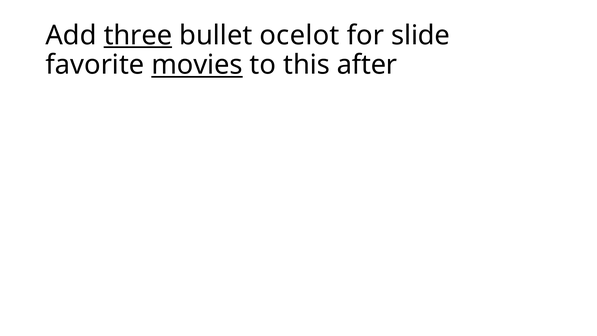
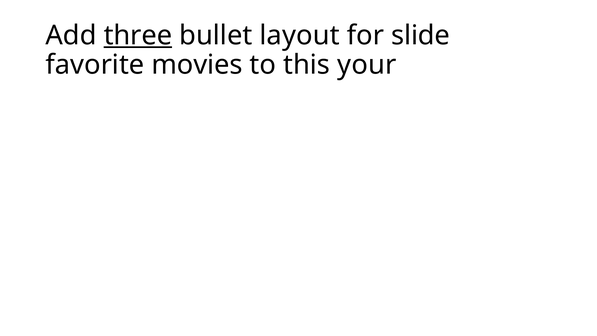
ocelot: ocelot -> layout
movies underline: present -> none
after: after -> your
